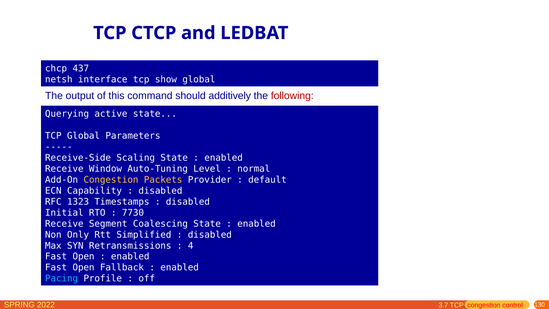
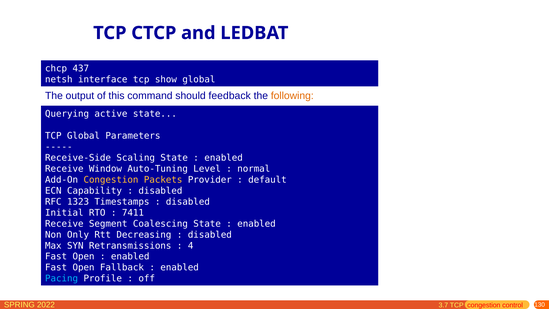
additively: additively -> feedback
following colour: red -> orange
7730: 7730 -> 7411
Simplified: Simplified -> Decreasing
